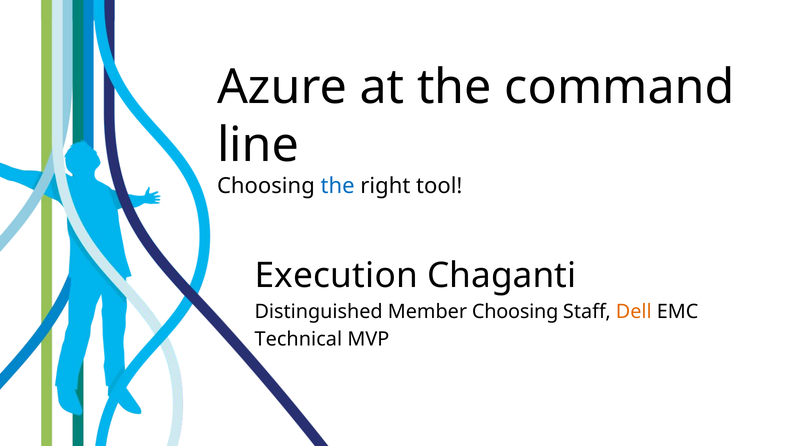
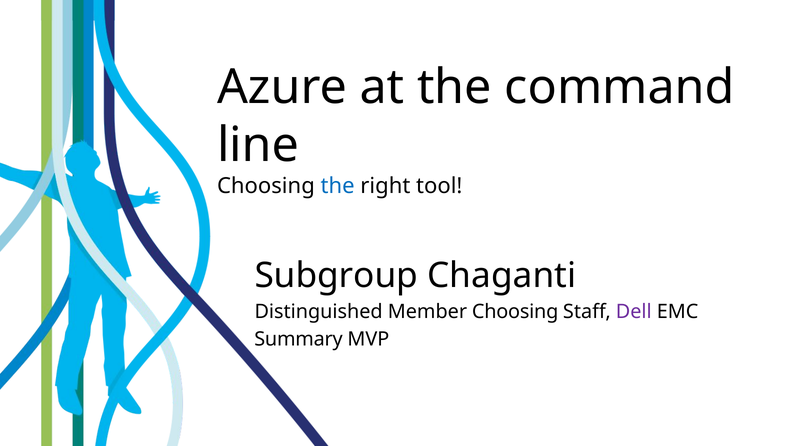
Execution: Execution -> Subgroup
Dell colour: orange -> purple
Technical: Technical -> Summary
